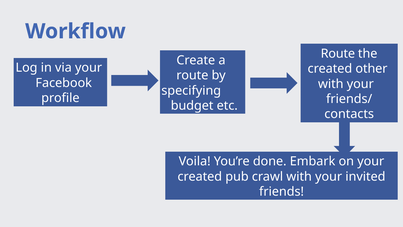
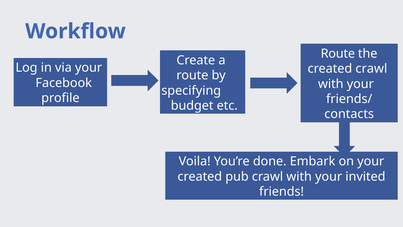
created other: other -> crawl
